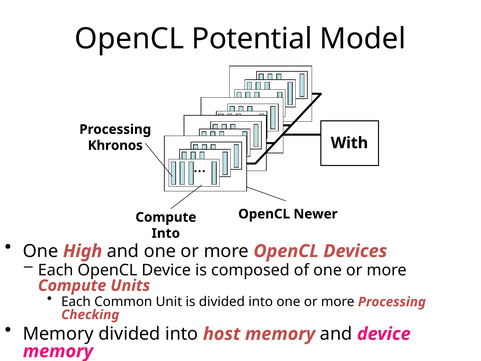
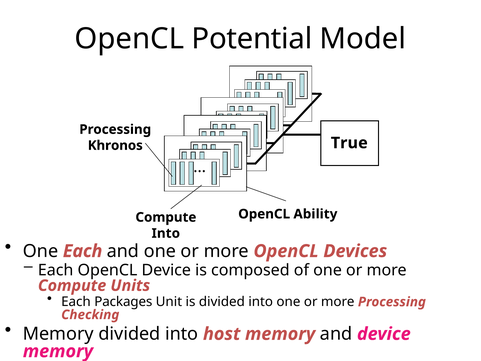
With: With -> True
Newer: Newer -> Ability
One High: High -> Each
Common: Common -> Packages
